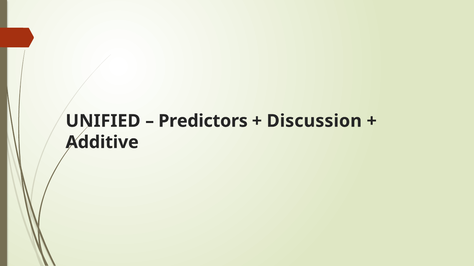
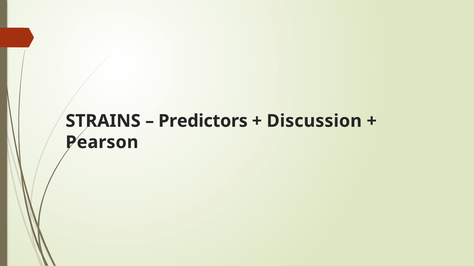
UNIFIED: UNIFIED -> STRAINS
Additive: Additive -> Pearson
